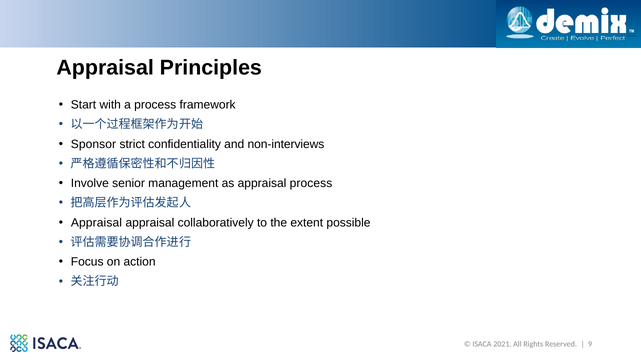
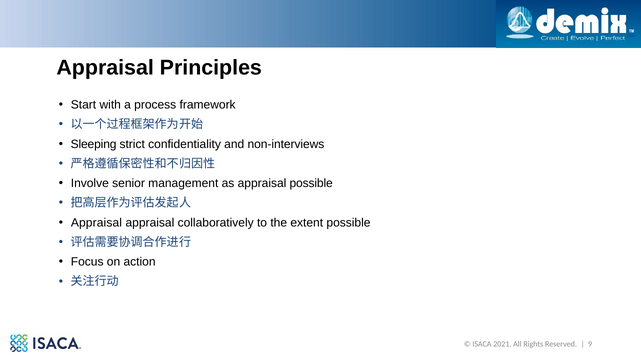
Sponsor: Sponsor -> Sleeping
appraisal process: process -> possible
